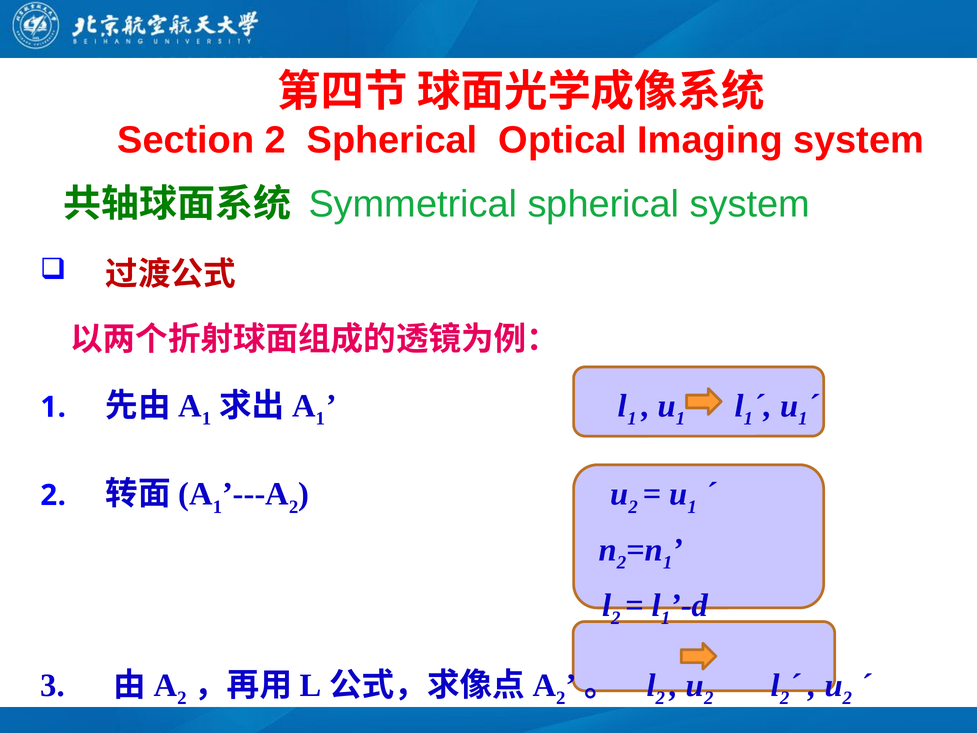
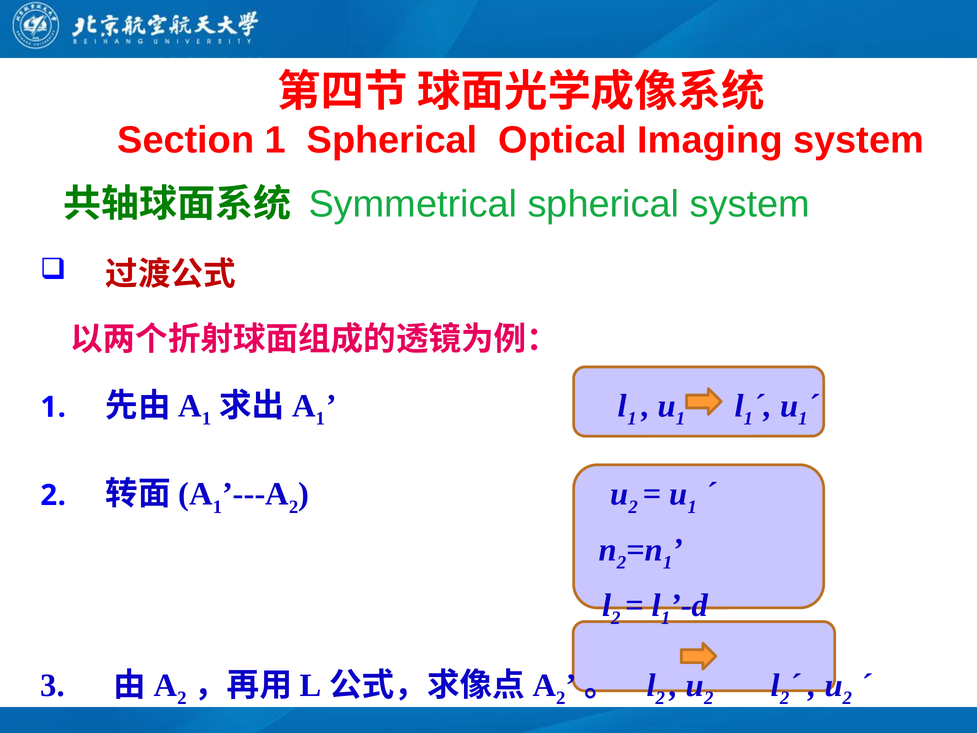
Section 2: 2 -> 1
